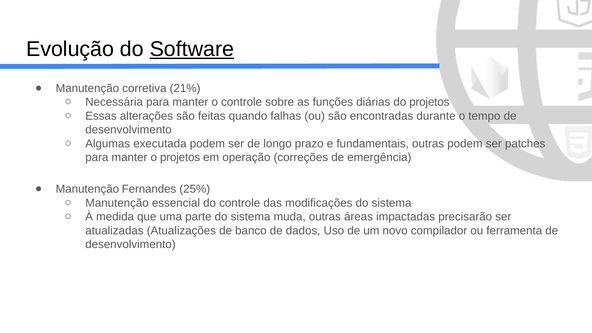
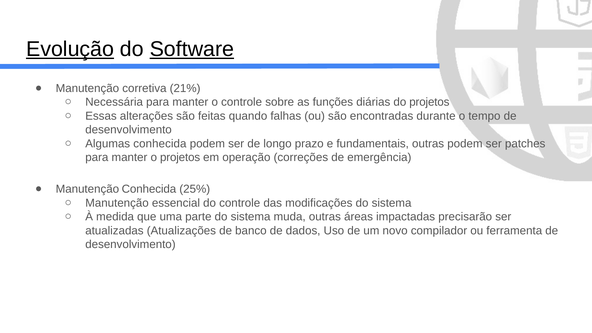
Evolução underline: none -> present
Algumas executada: executada -> conhecida
Manutenção Fernandes: Fernandes -> Conhecida
